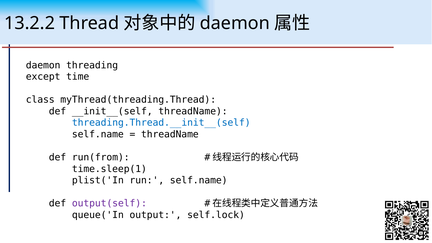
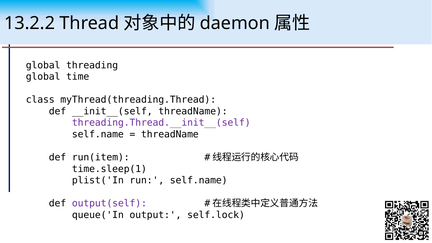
daemon at (43, 65): daemon -> global
except at (43, 77): except -> global
threading.Thread.__init__(self colour: blue -> purple
run(from: run(from -> run(item
